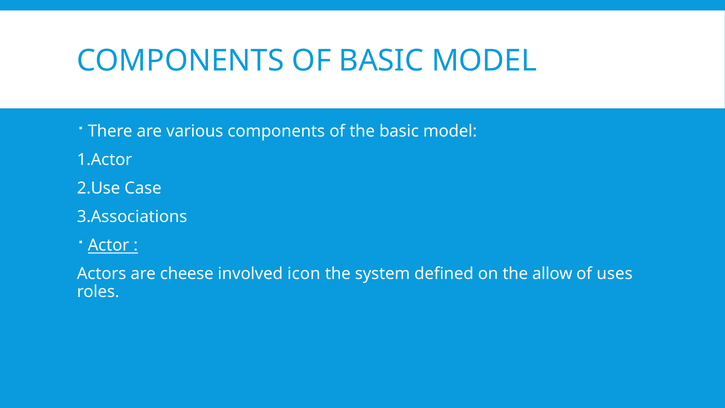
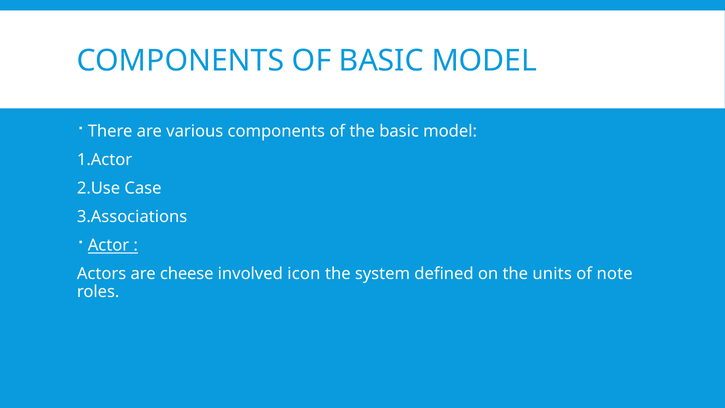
allow: allow -> units
uses: uses -> note
